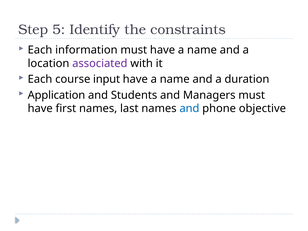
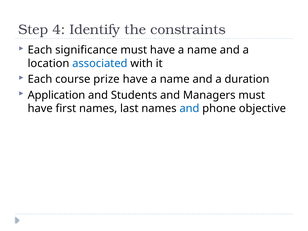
5: 5 -> 4
information: information -> significance
associated colour: purple -> blue
input: input -> prize
